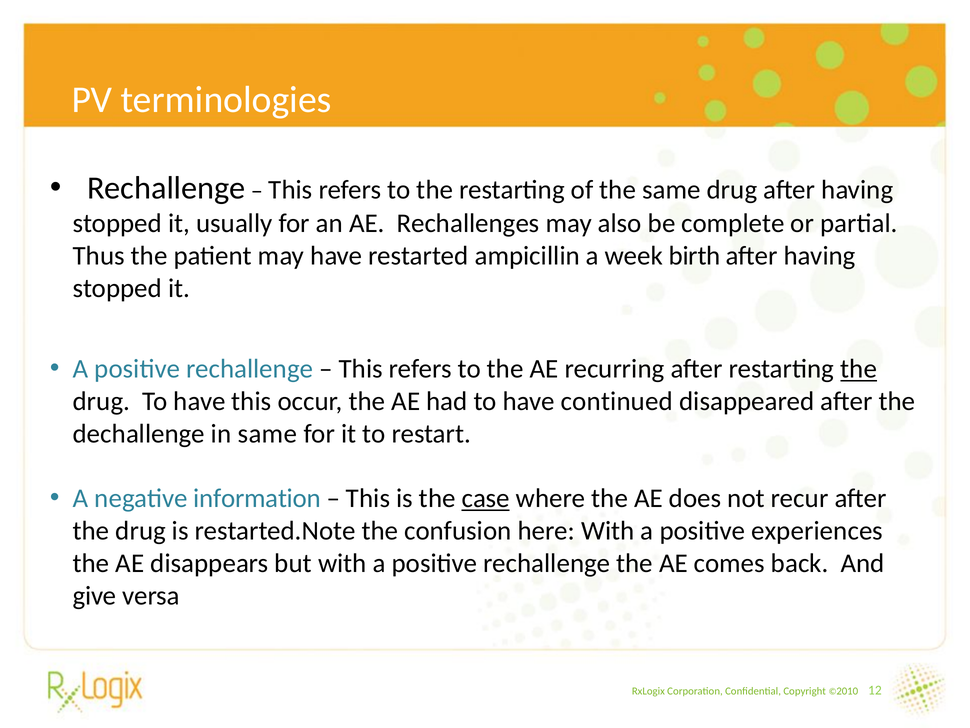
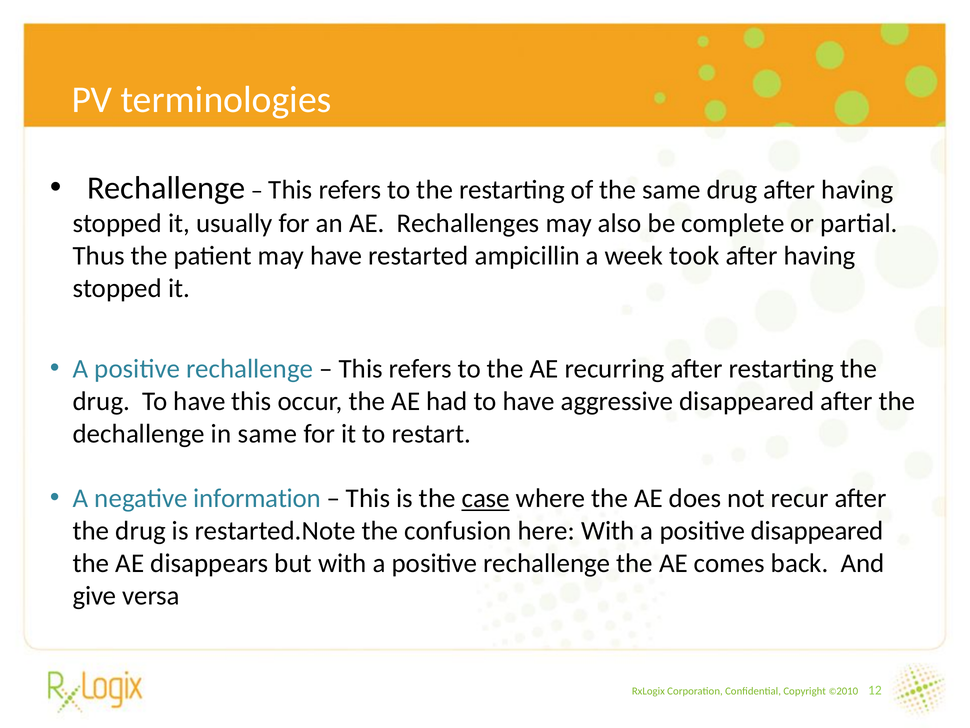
birth: birth -> took
the at (859, 369) underline: present -> none
continued: continued -> aggressive
positive experiences: experiences -> disappeared
